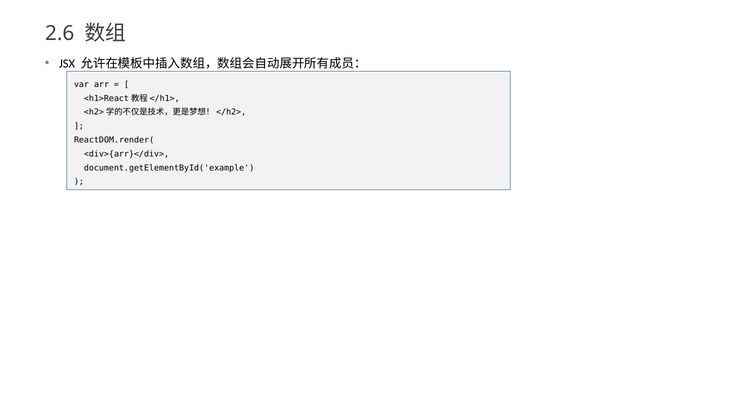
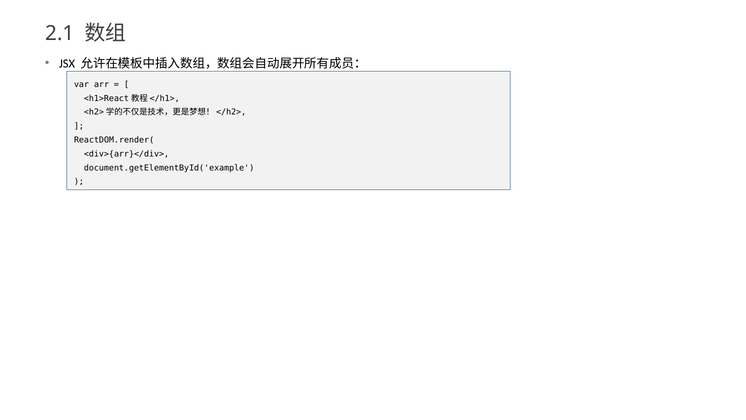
2.6: 2.6 -> 2.1
